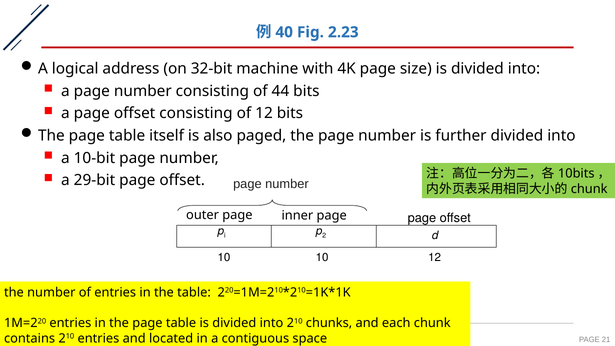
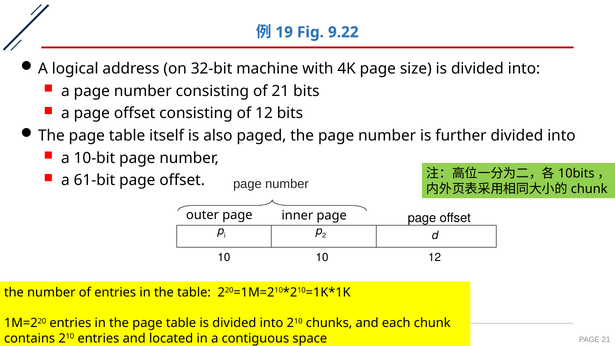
40: 40 -> 19
2.23: 2.23 -> 9.22
of 44: 44 -> 21
29-bit: 29-bit -> 61-bit
